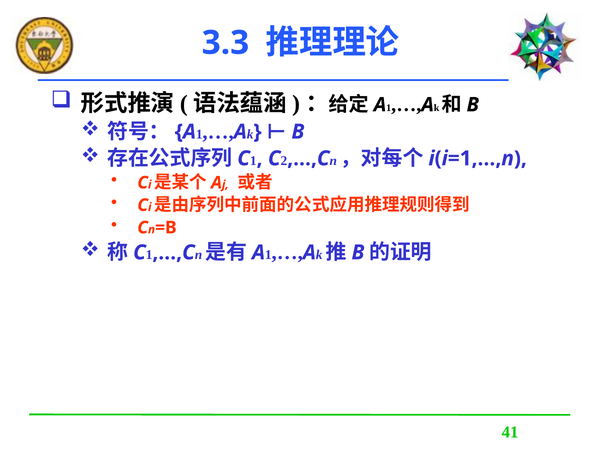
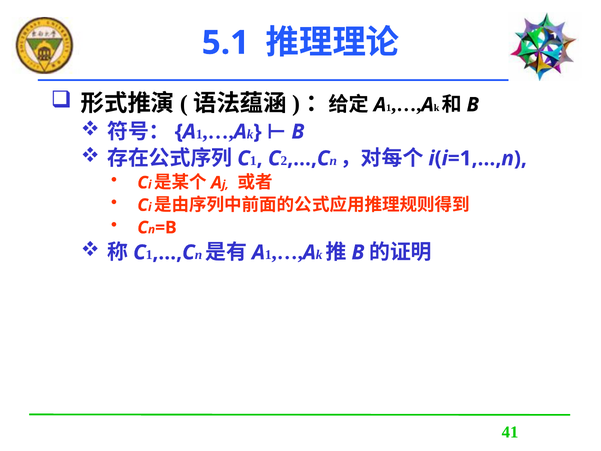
3.3: 3.3 -> 5.1
